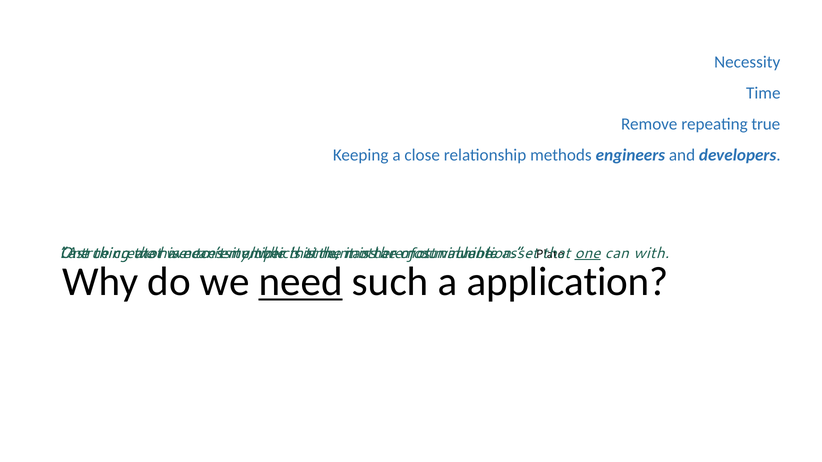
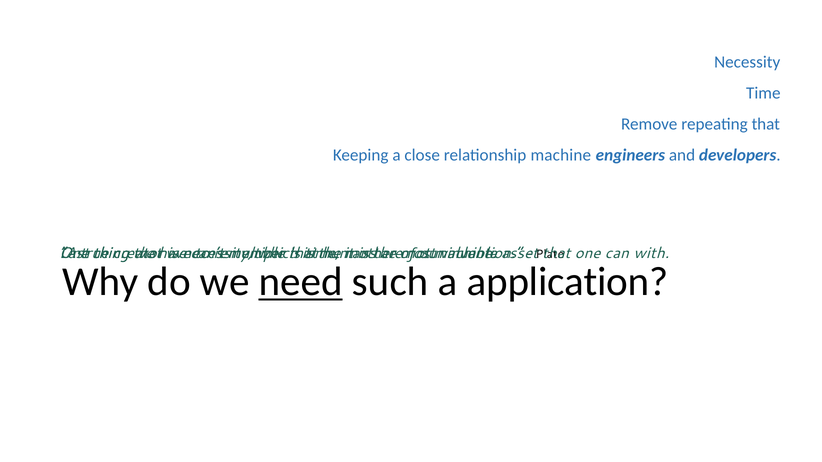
repeating true: true -> that
relationship methods: methods -> machine
one at (588, 253) underline: present -> none
